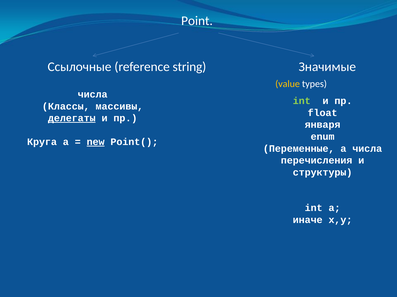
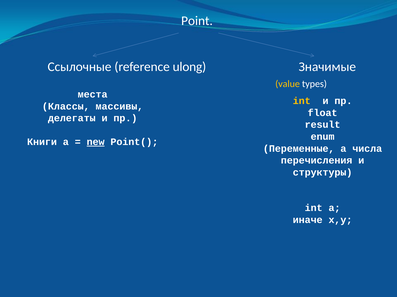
string: string -> ulong
числа at (93, 95): числа -> места
int at (302, 101) colour: light green -> yellow
делегаты underline: present -> none
января: января -> result
Круга: Круга -> Книги
